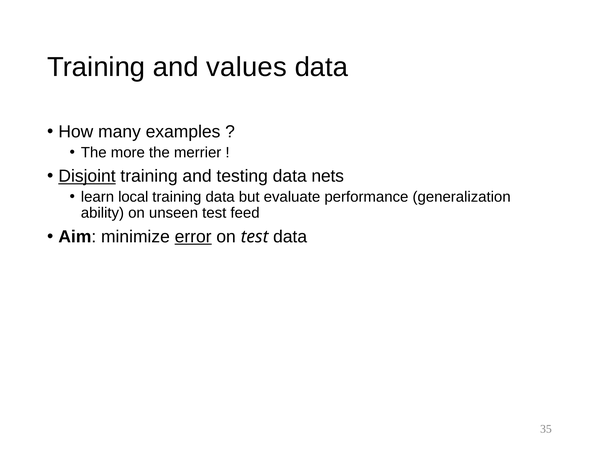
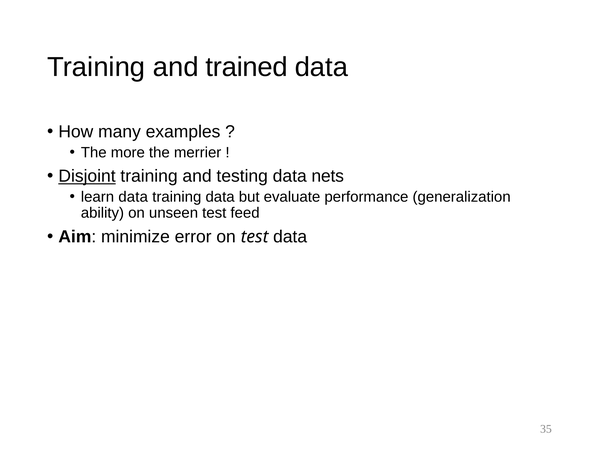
values: values -> trained
learn local: local -> data
error underline: present -> none
